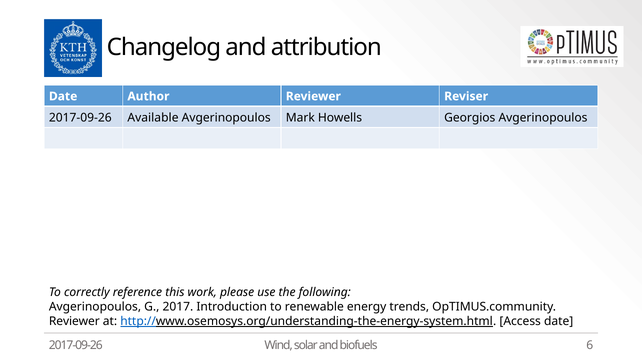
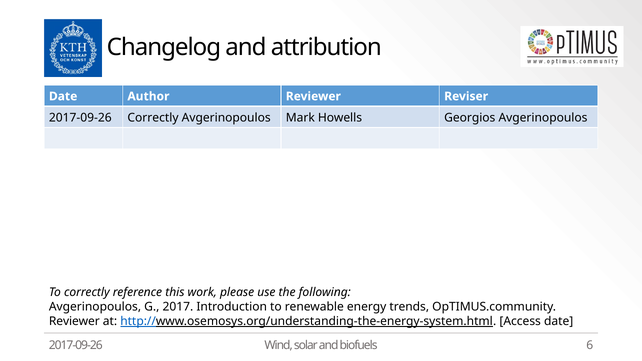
2017-09-26 Available: Available -> Correctly
